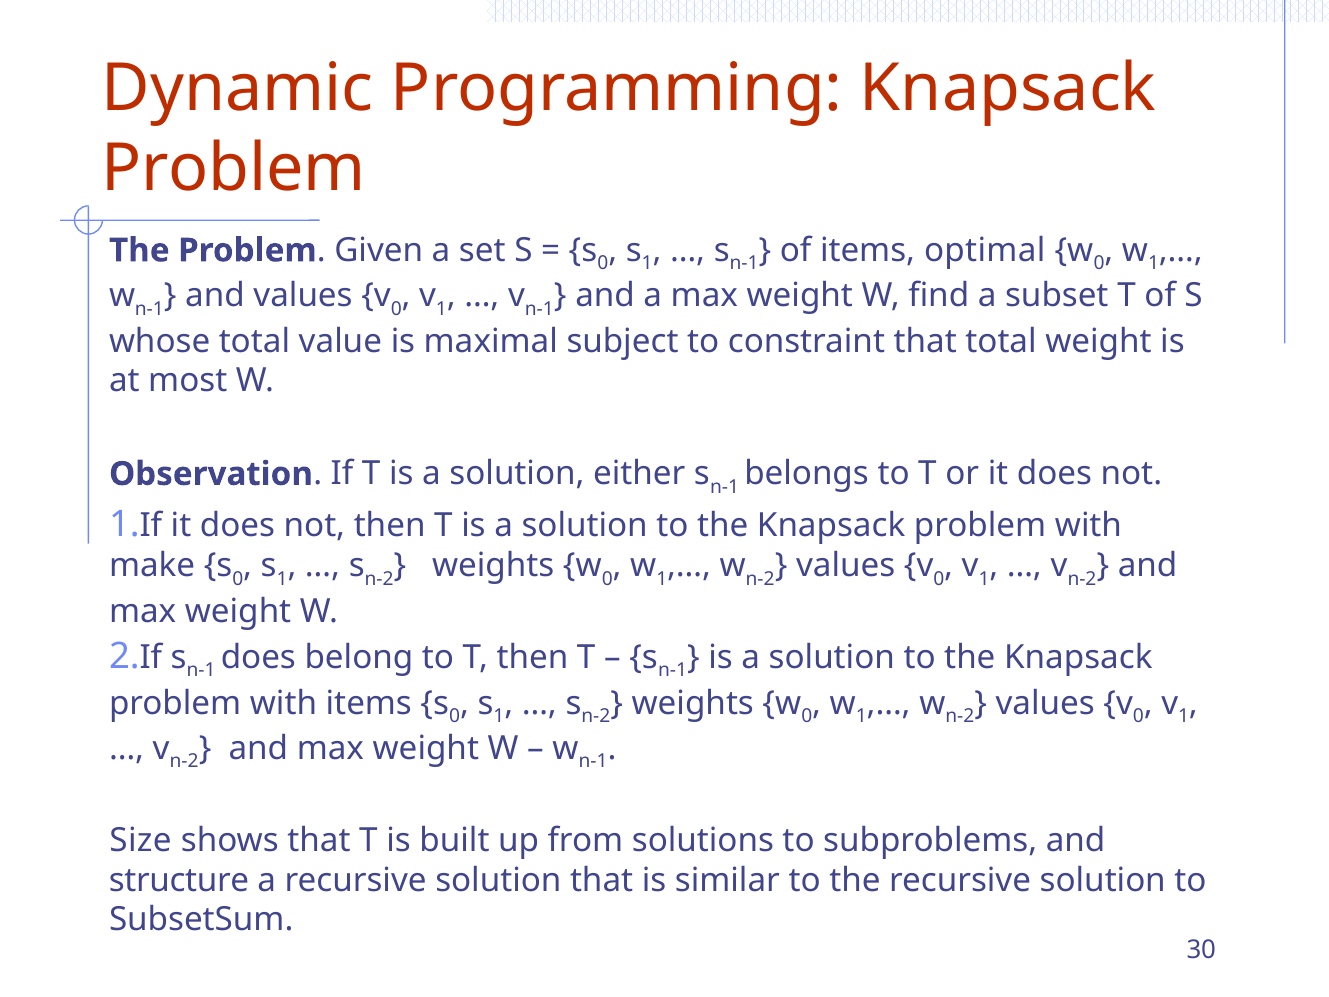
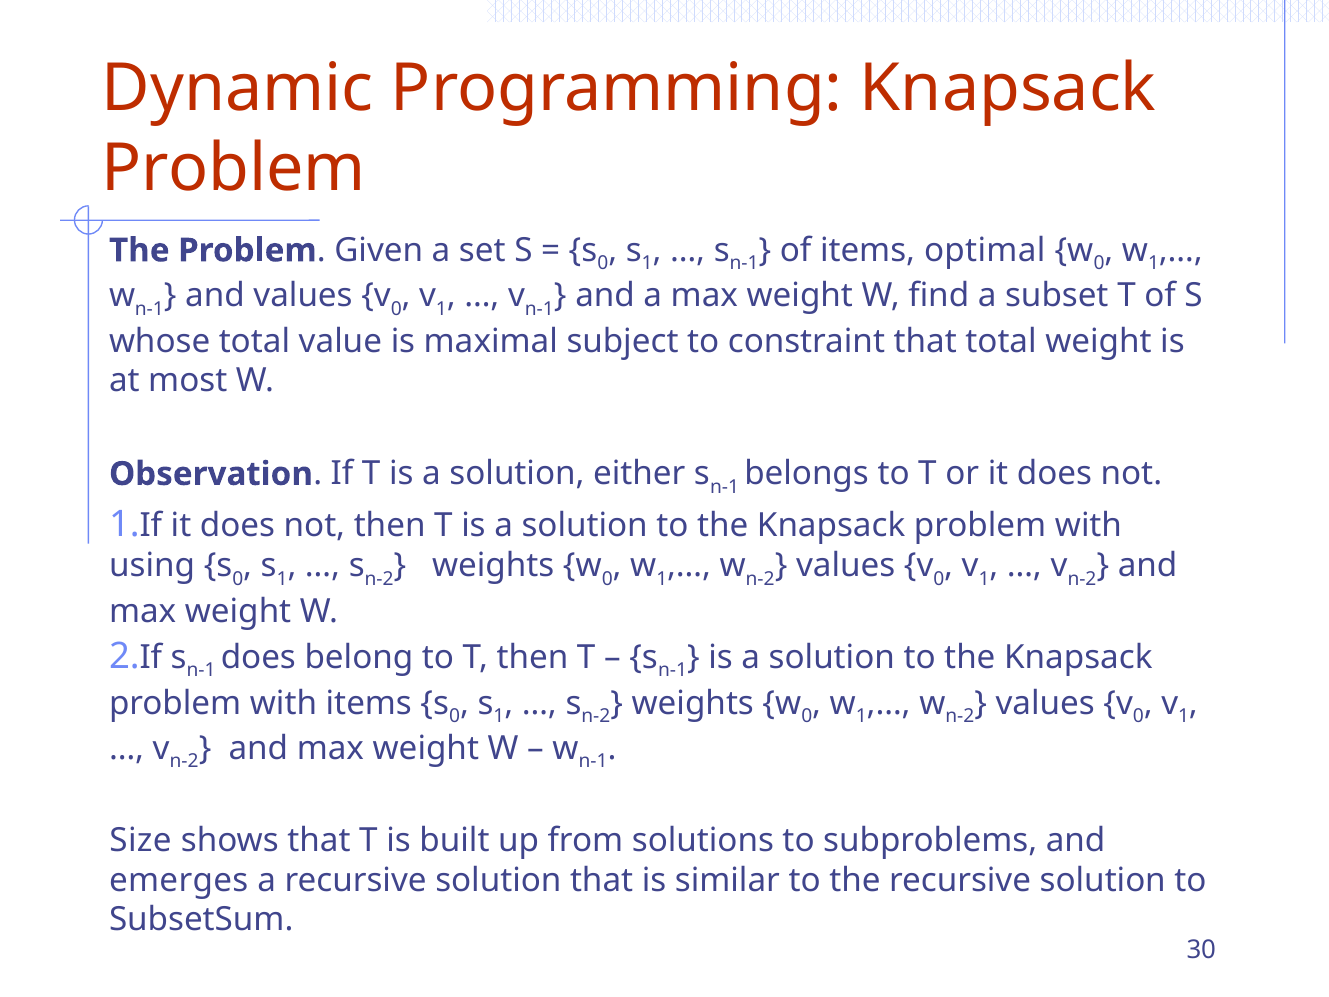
make: make -> using
structure: structure -> emerges
